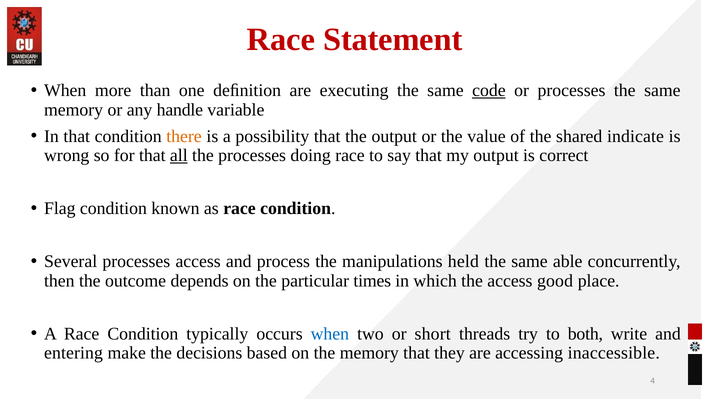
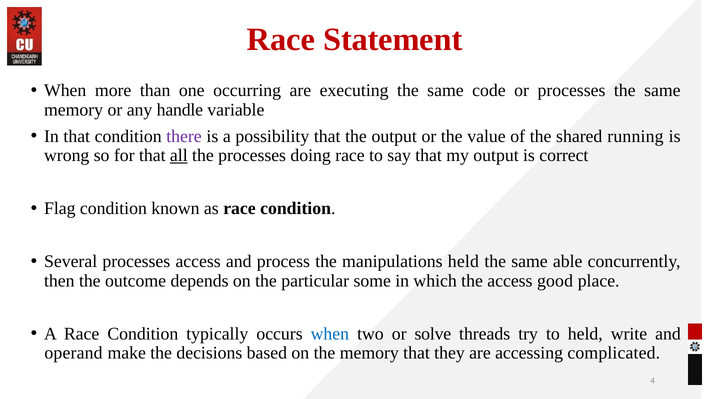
deﬁnition: deﬁnition -> occurring
code underline: present -> none
there colour: orange -> purple
indicate: indicate -> running
times: times -> some
short: short -> solve
to both: both -> held
entering: entering -> operand
inaccessible: inaccessible -> complicated
